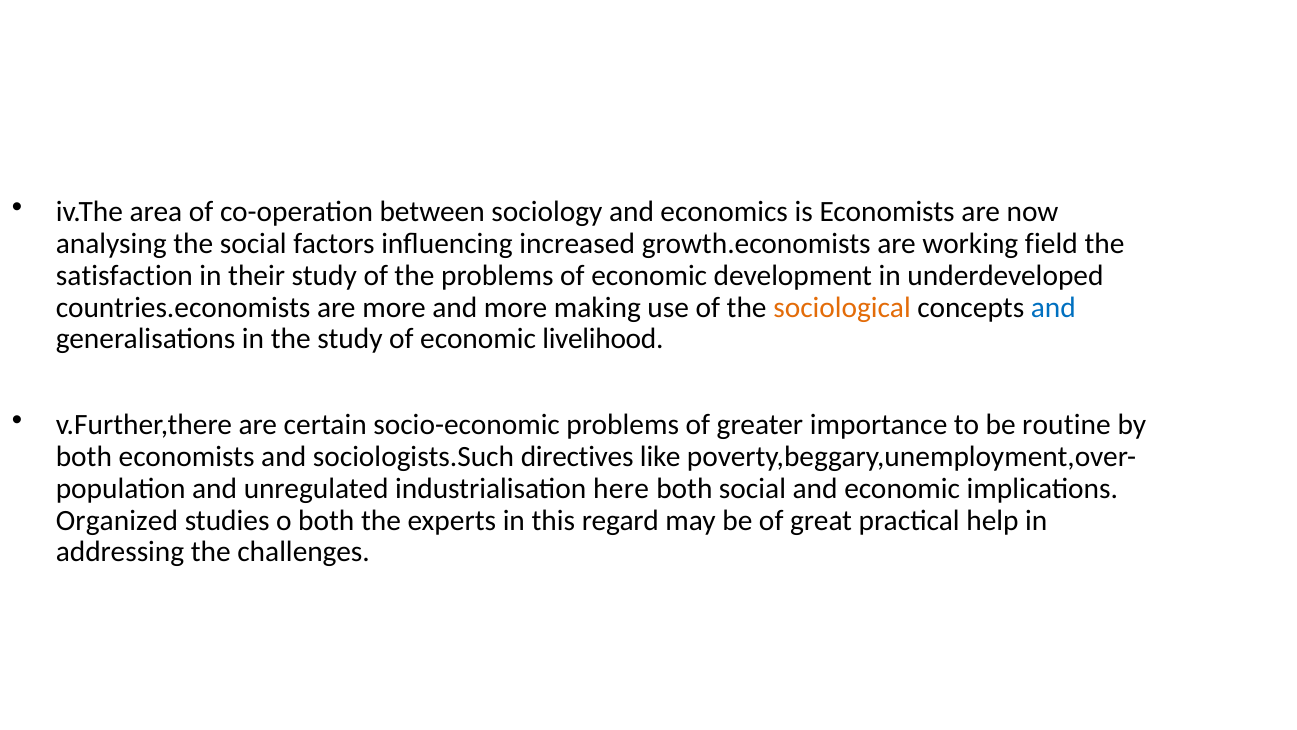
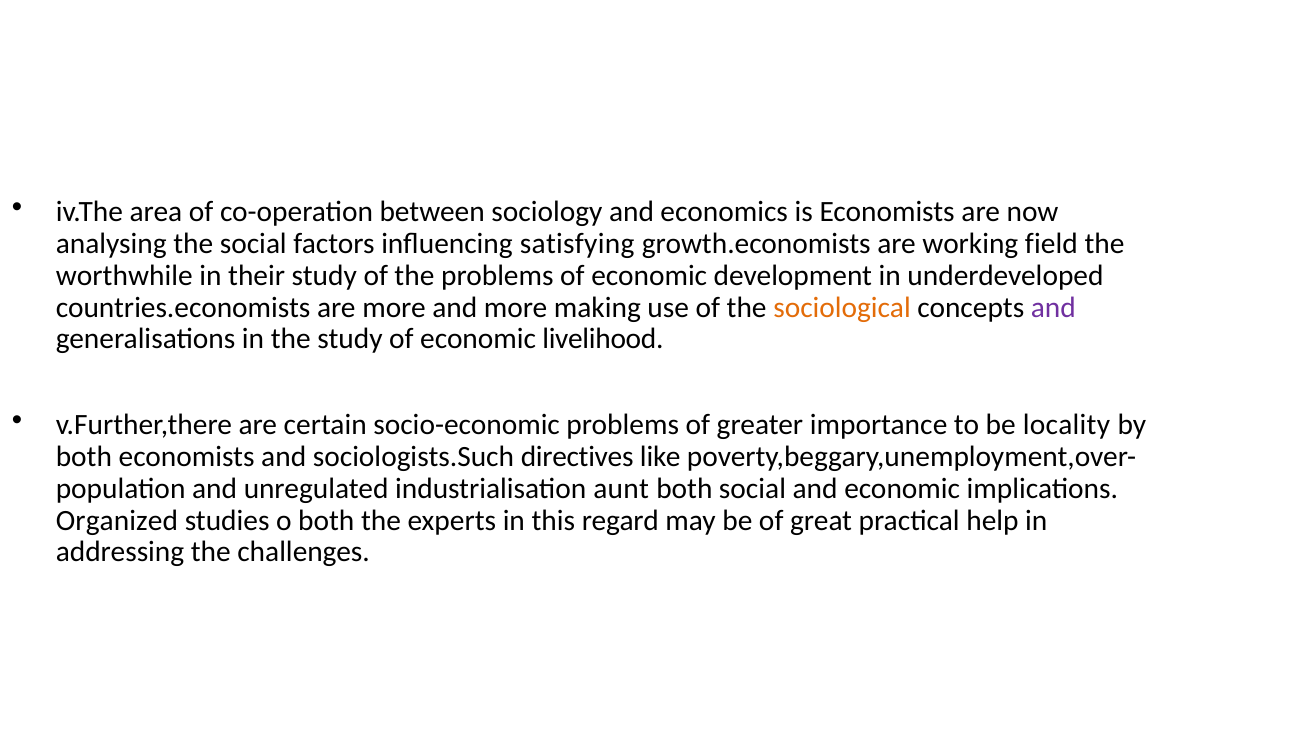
increased: increased -> satisfying
satisfaction: satisfaction -> worthwhile
and at (1053, 307) colour: blue -> purple
routine: routine -> locality
here: here -> aunt
